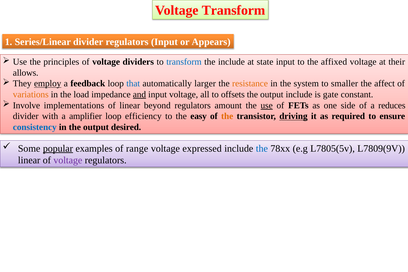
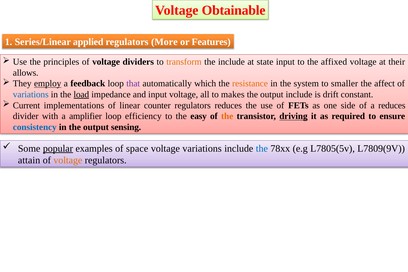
Voltage Transform: Transform -> Obtainable
Series/Linear divider: divider -> applied
regulators Input: Input -> More
Appears: Appears -> Features
transform at (184, 62) colour: blue -> orange
that colour: blue -> purple
larger: larger -> which
variations at (31, 95) colour: orange -> blue
load underline: none -> present
and underline: present -> none
offsets: offsets -> makes
gate: gate -> drift
Involve: Involve -> Current
beyond: beyond -> counter
regulators amount: amount -> reduces
use at (267, 105) underline: present -> none
desired: desired -> sensing
range: range -> space
voltage expressed: expressed -> variations
linear at (29, 160): linear -> attain
voltage at (68, 160) colour: purple -> orange
